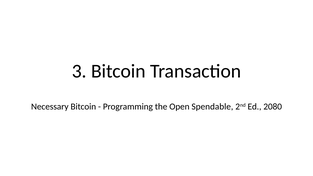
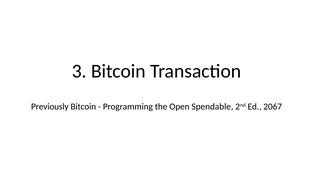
Necessary: Necessary -> Previously
2080: 2080 -> 2067
